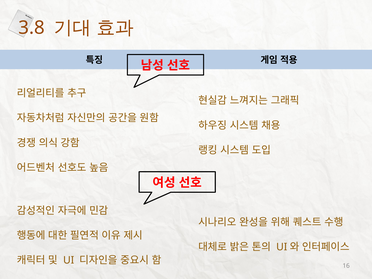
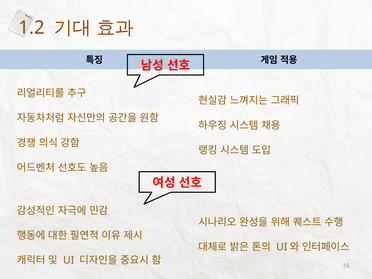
3.8: 3.8 -> 1.2
